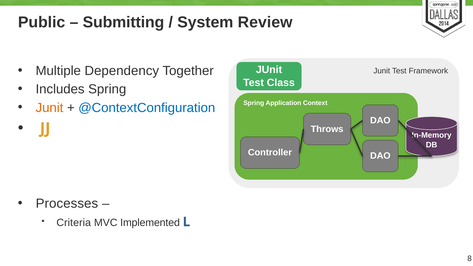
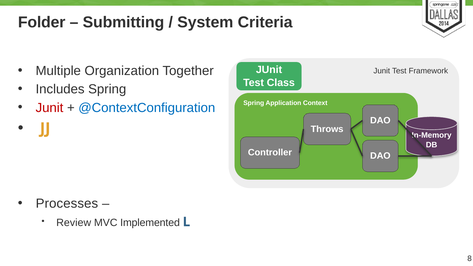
Public: Public -> Folder
Review: Review -> Criteria
Dependency: Dependency -> Organization
Junit at (49, 108) colour: orange -> red
Criteria: Criteria -> Review
